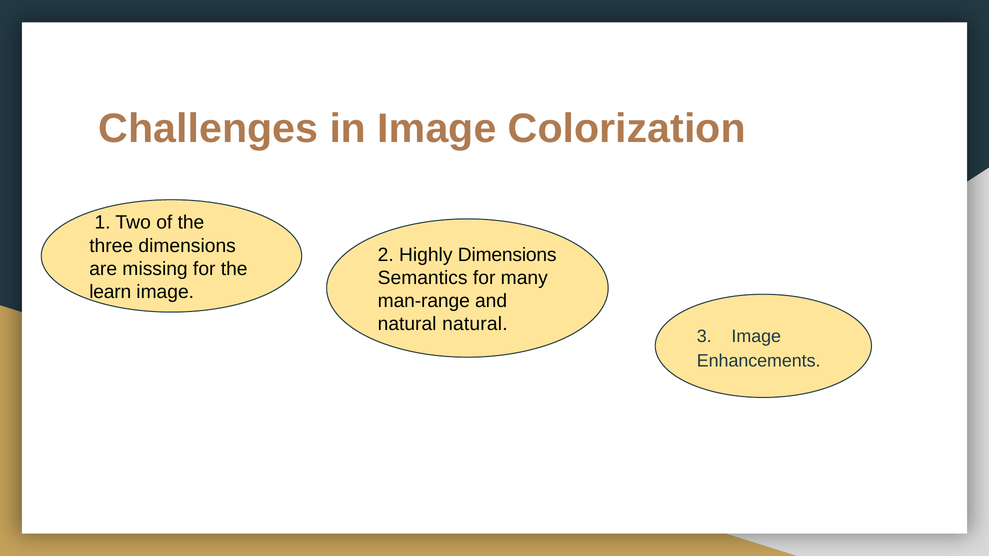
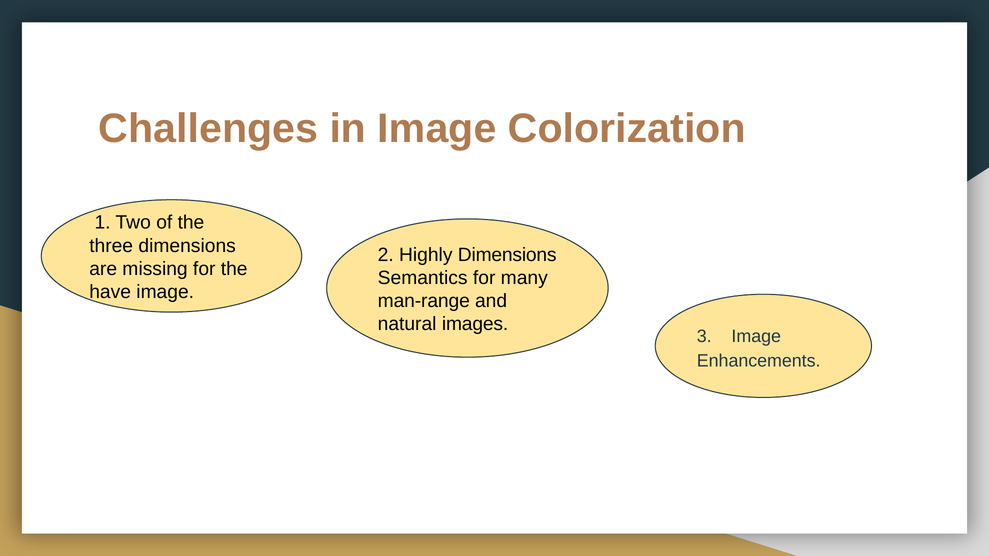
learn: learn -> have
natural natural: natural -> images
